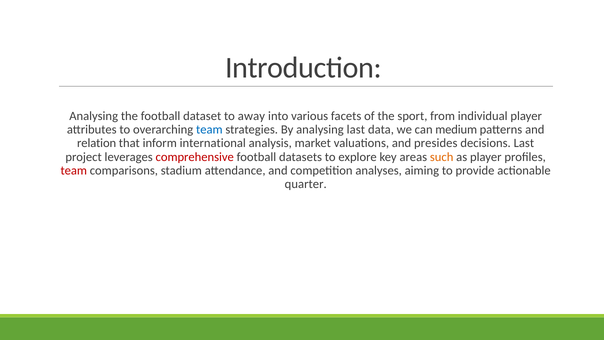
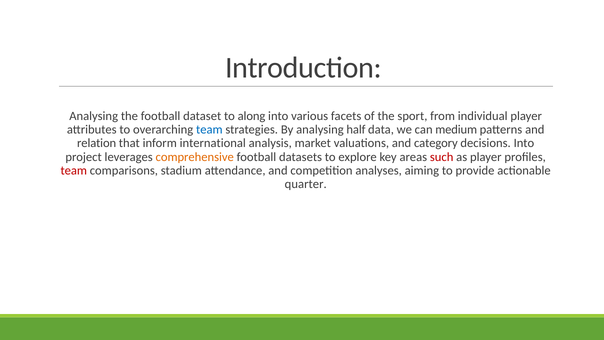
away: away -> along
analysing last: last -> half
presides: presides -> category
decisions Last: Last -> Into
comprehensive colour: red -> orange
such colour: orange -> red
